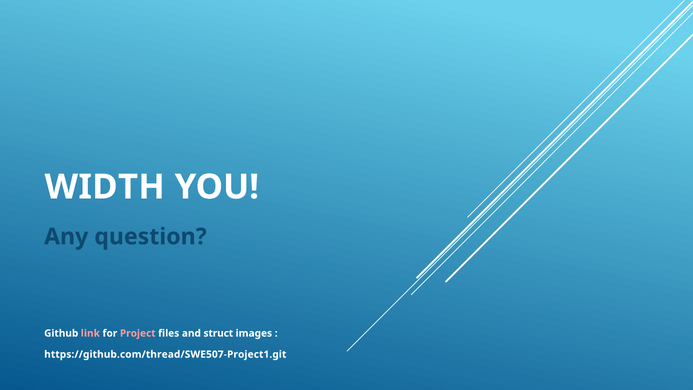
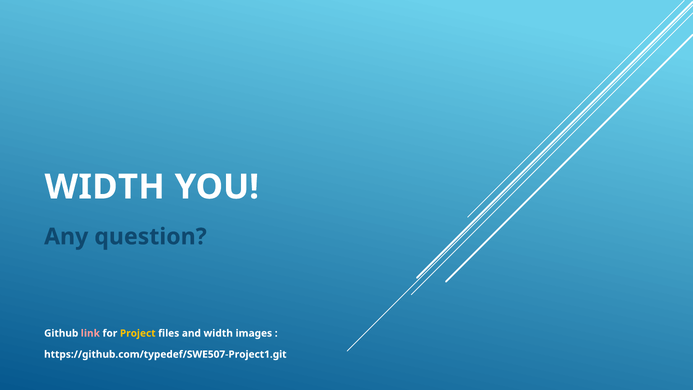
Project colour: pink -> yellow
and struct: struct -> width
https://github.com/thread/SWE507-Project1.git: https://github.com/thread/SWE507-Project1.git -> https://github.com/typedef/SWE507-Project1.git
